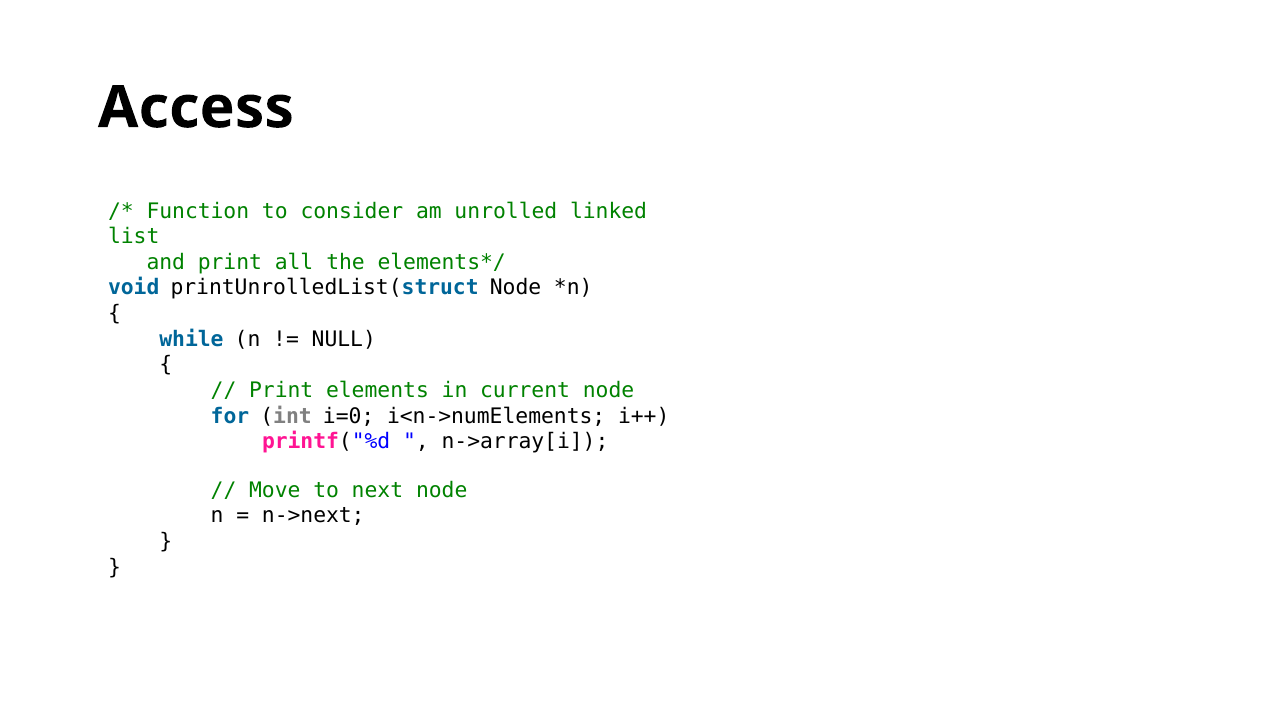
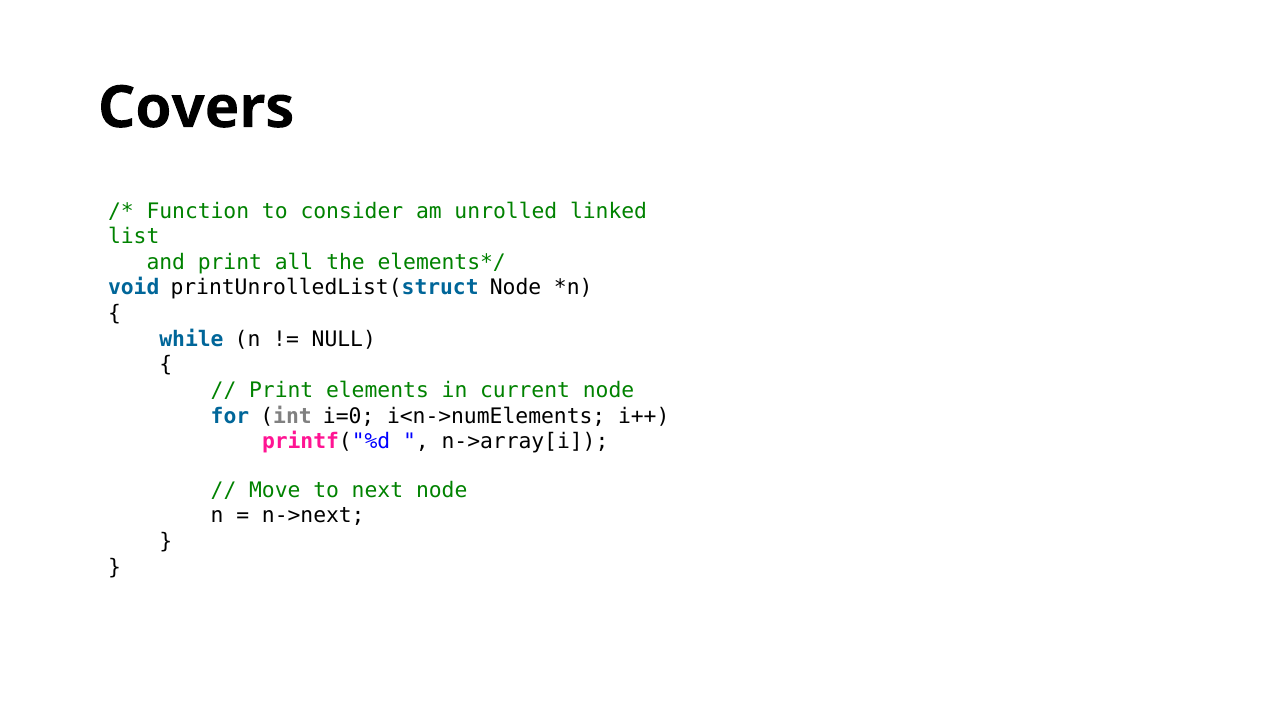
Access: Access -> Covers
